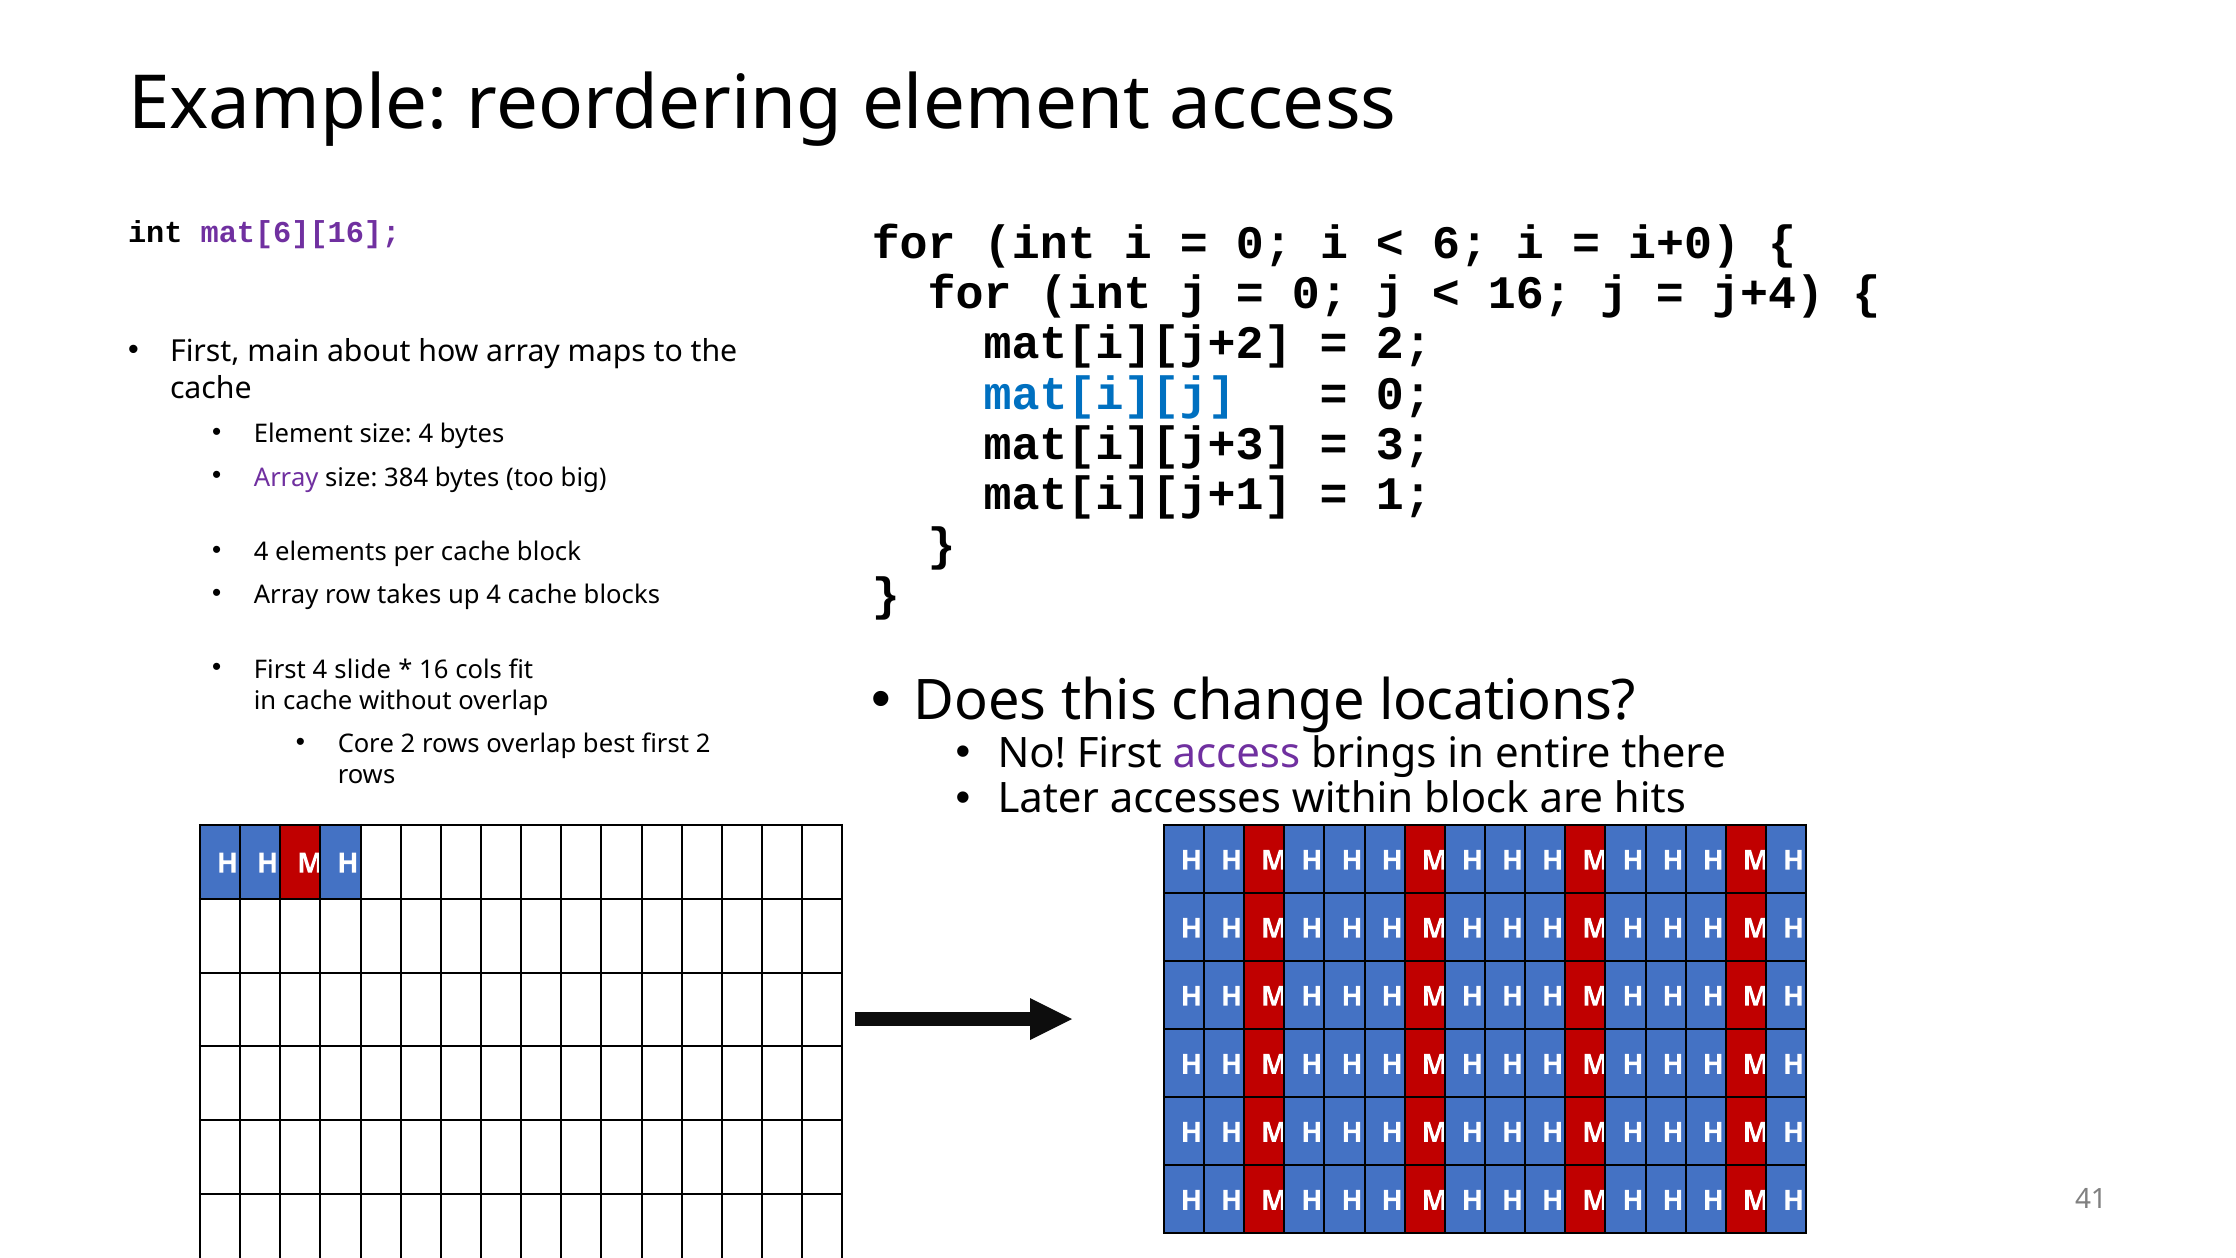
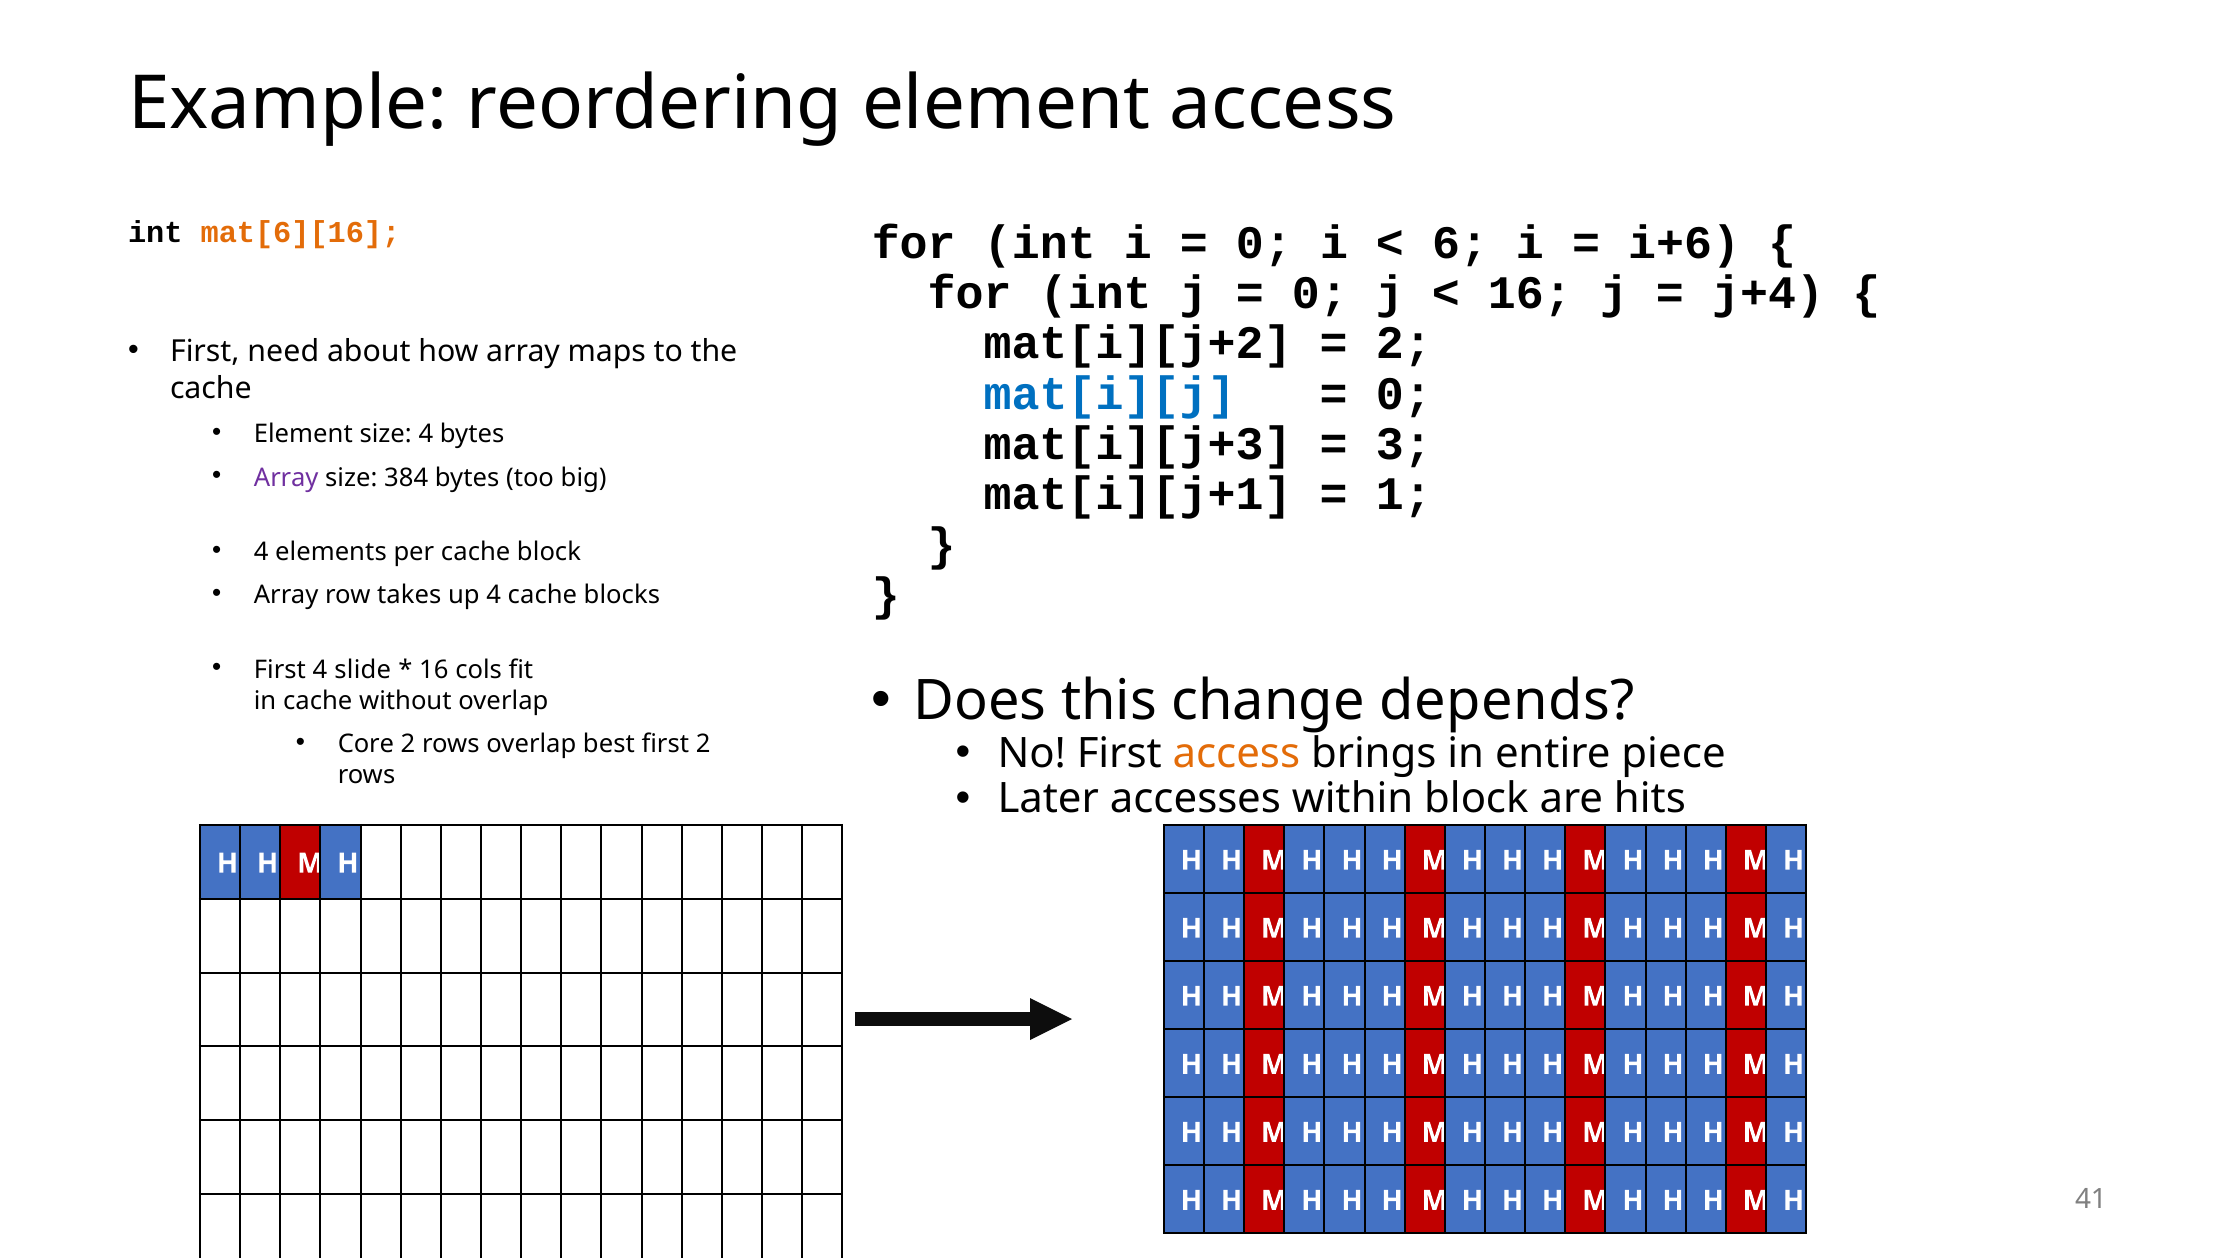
mat[6][16 colour: purple -> orange
i+0: i+0 -> i+6
main: main -> need
locations: locations -> depends
access at (1236, 754) colour: purple -> orange
there: there -> piece
